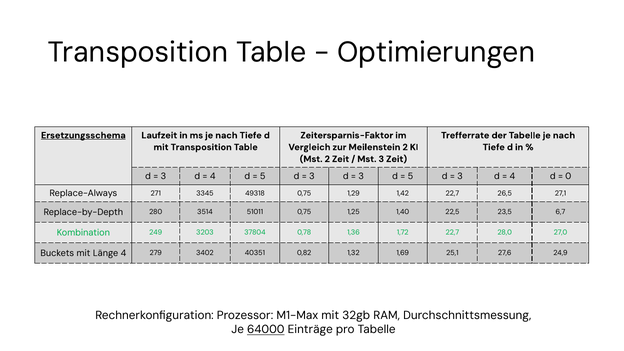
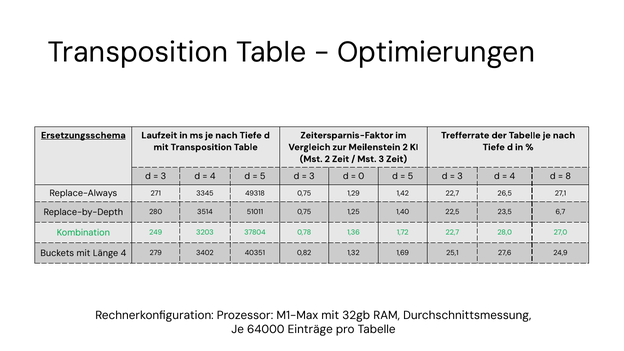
3 at (361, 176): 3 -> 0
0: 0 -> 8
64000 underline: present -> none
